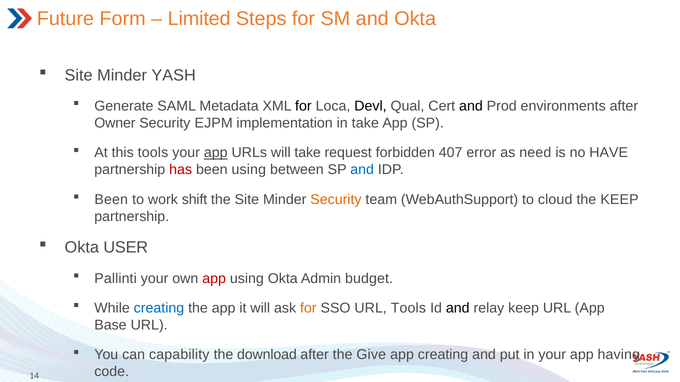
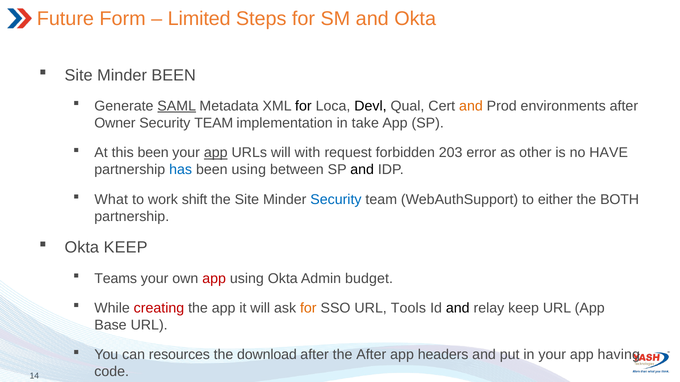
Minder YASH: YASH -> BEEN
SAML underline: none -> present
and at (471, 106) colour: black -> orange
EJPM at (214, 123): EJPM -> TEAM
this tools: tools -> been
will take: take -> with
407: 407 -> 203
need: need -> other
has colour: red -> blue
and at (362, 170) colour: blue -> black
Been at (111, 200): Been -> What
Security at (336, 200) colour: orange -> blue
cloud: cloud -> either
the KEEP: KEEP -> BOTH
Okta USER: USER -> KEEP
Pallinti: Pallinti -> Teams
creating at (159, 309) colour: blue -> red
capability: capability -> resources
the Give: Give -> After
app creating: creating -> headers
